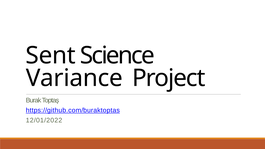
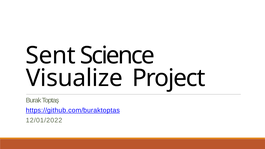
Variance: Variance -> Visualize
